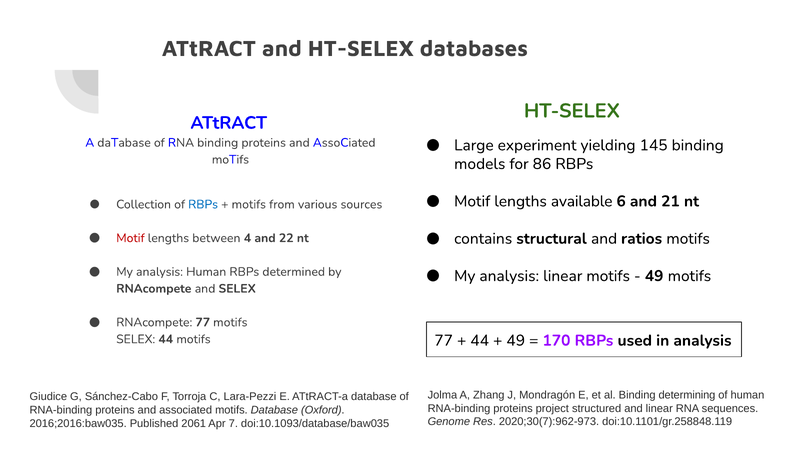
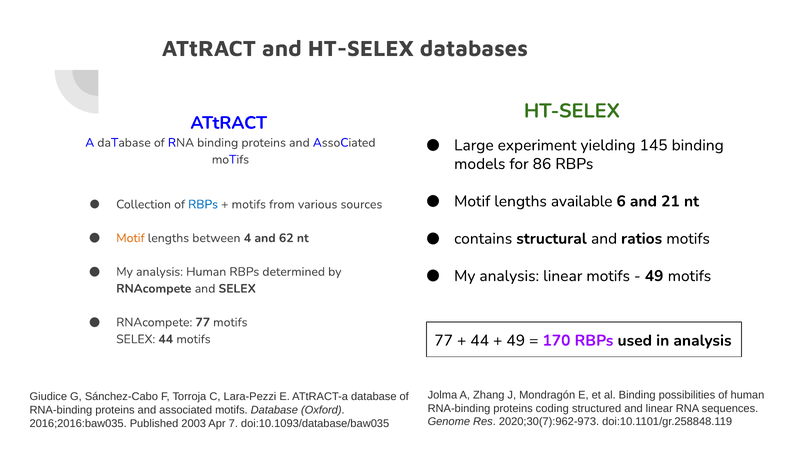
Motif at (130, 238) colour: red -> orange
22: 22 -> 62
determining: determining -> possibilities
project: project -> coding
2061: 2061 -> 2003
